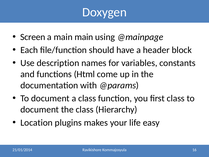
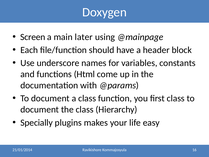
main main: main -> later
description: description -> underscore
Location: Location -> Specially
